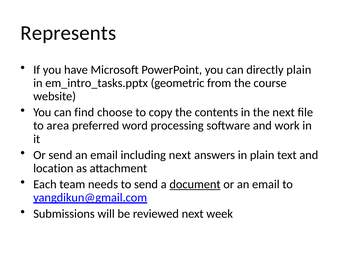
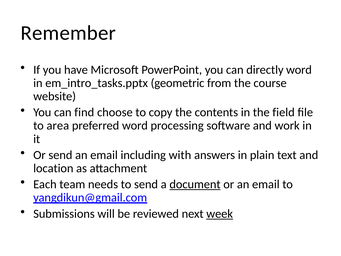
Represents: Represents -> Remember
directly plain: plain -> word
the next: next -> field
including next: next -> with
week underline: none -> present
